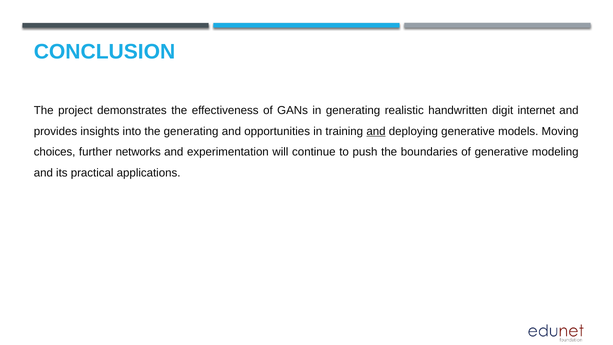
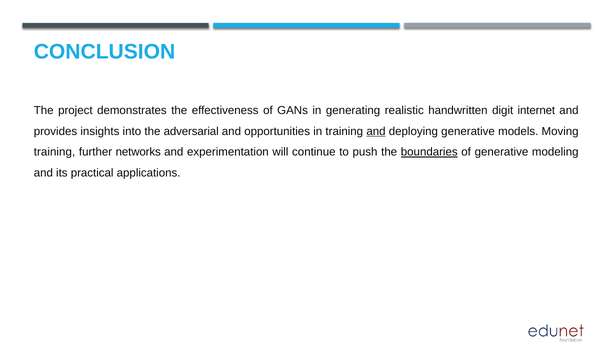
the generating: generating -> adversarial
choices at (55, 152): choices -> training
boundaries underline: none -> present
